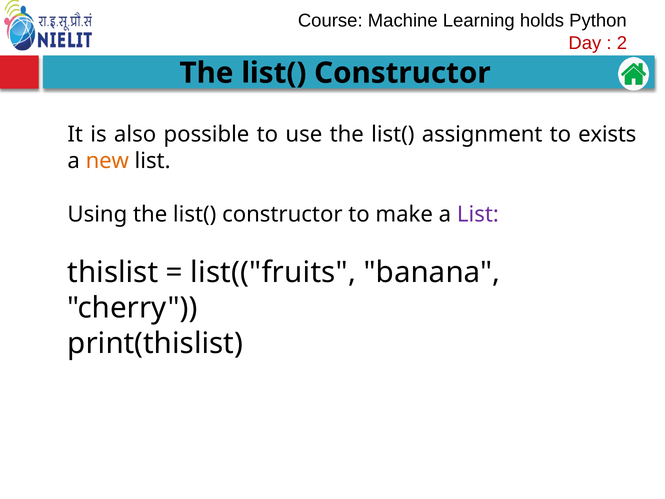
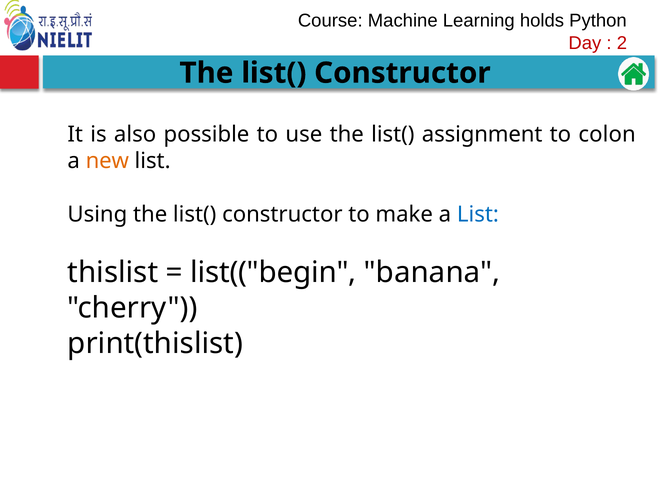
exists: exists -> colon
List at (478, 214) colour: purple -> blue
list(("fruits: list(("fruits -> list(("begin
